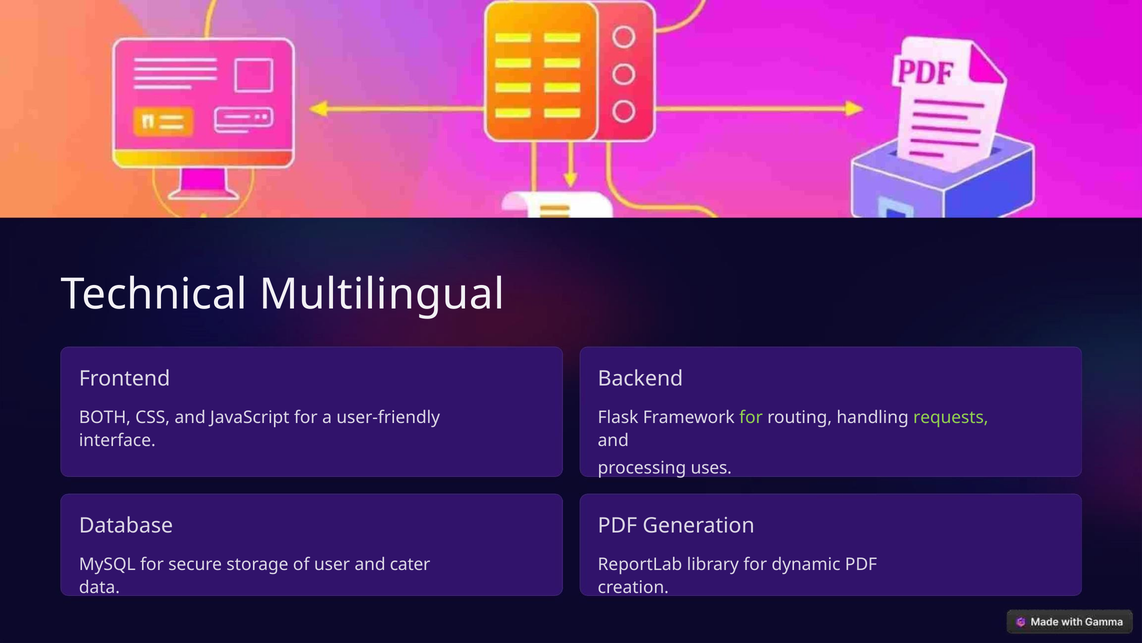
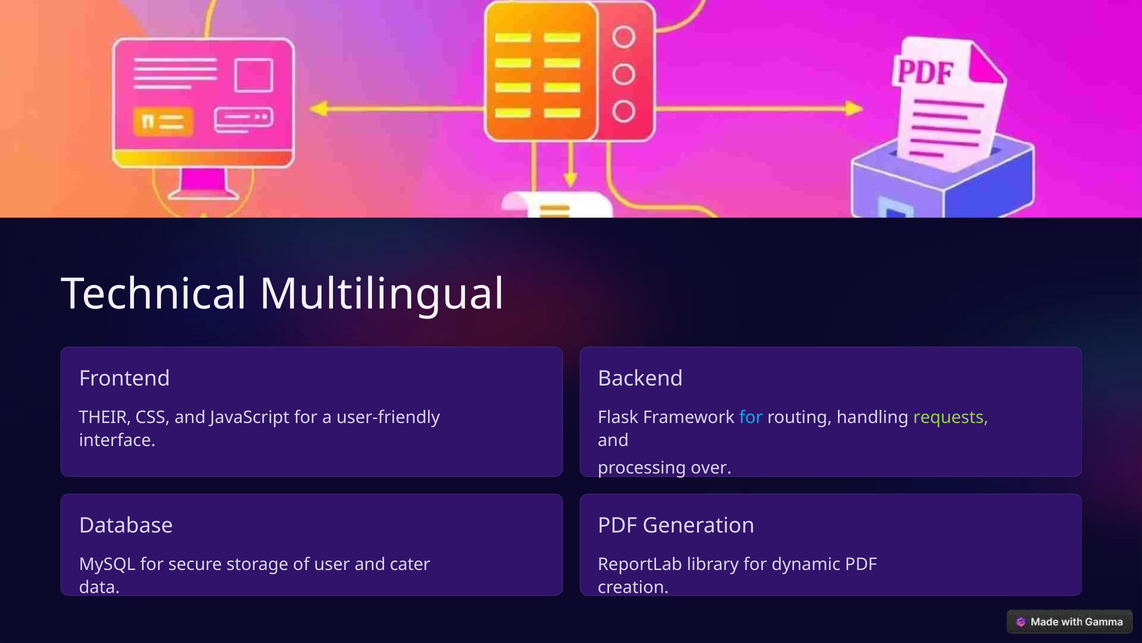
BOTH: BOTH -> THEIR
for at (751, 417) colour: light green -> light blue
uses: uses -> over
